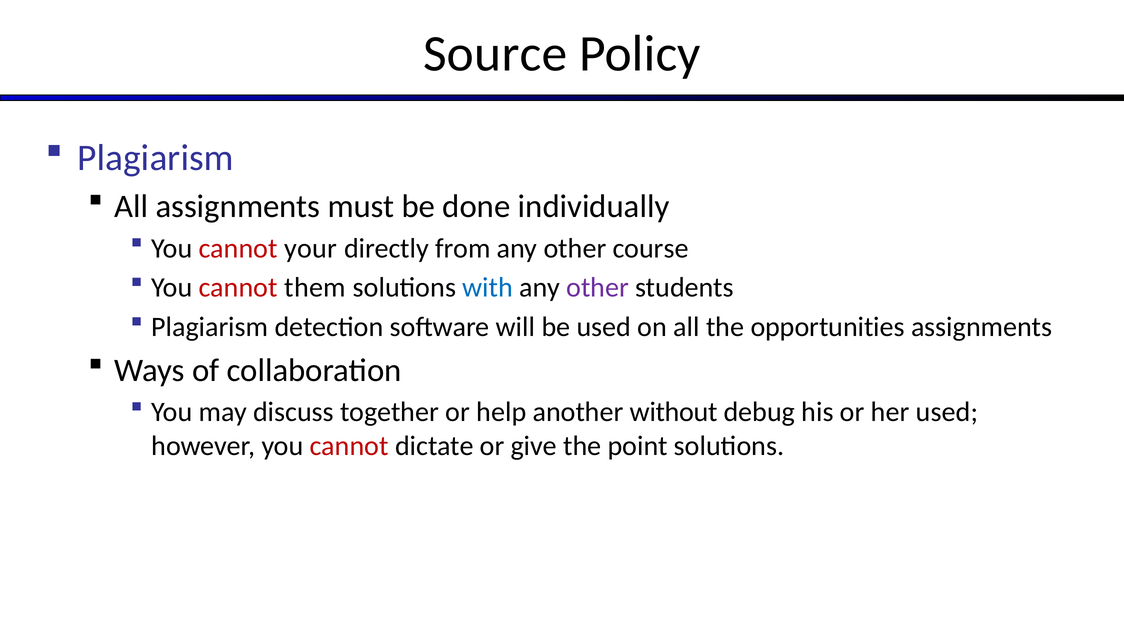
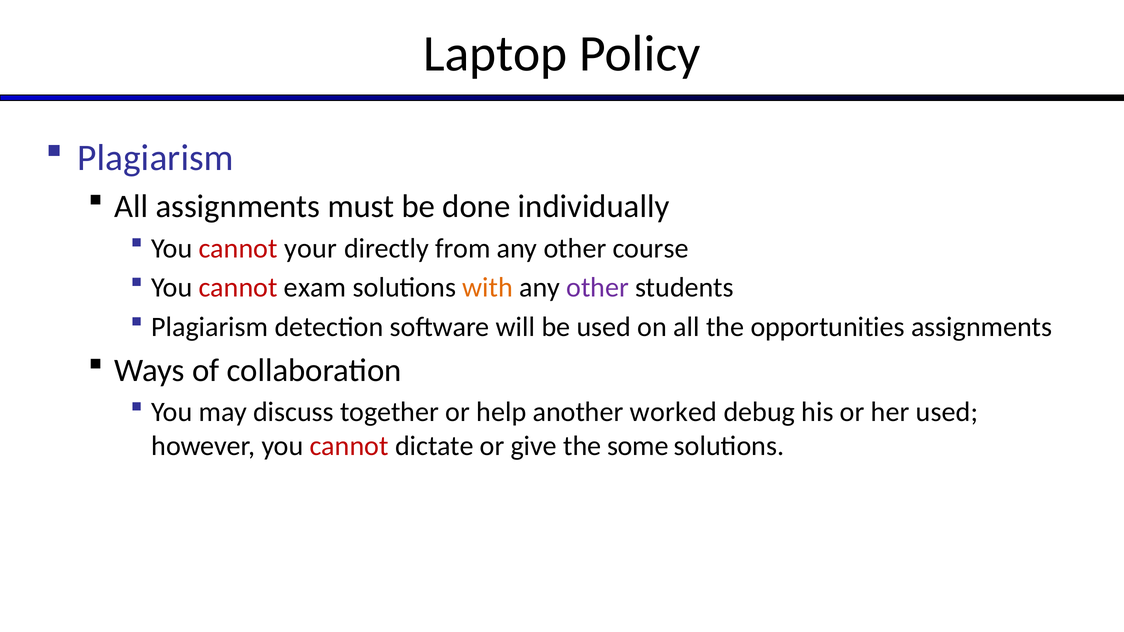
Source: Source -> Laptop
them: them -> exam
with colour: blue -> orange
without: without -> worked
point: point -> some
